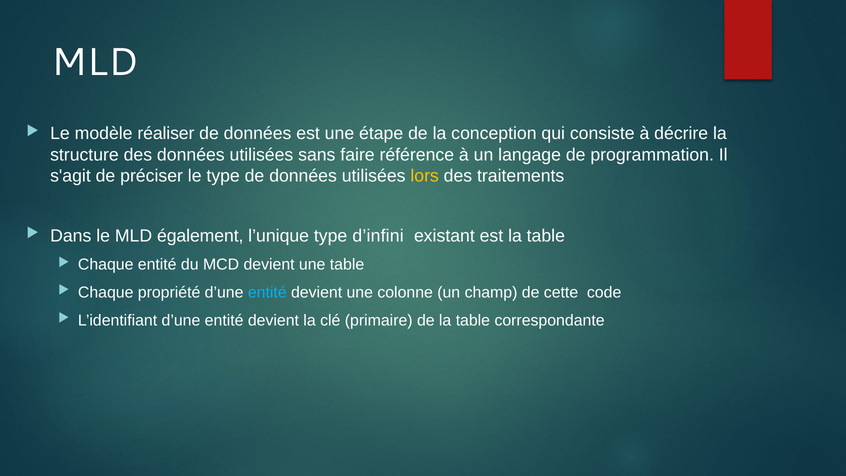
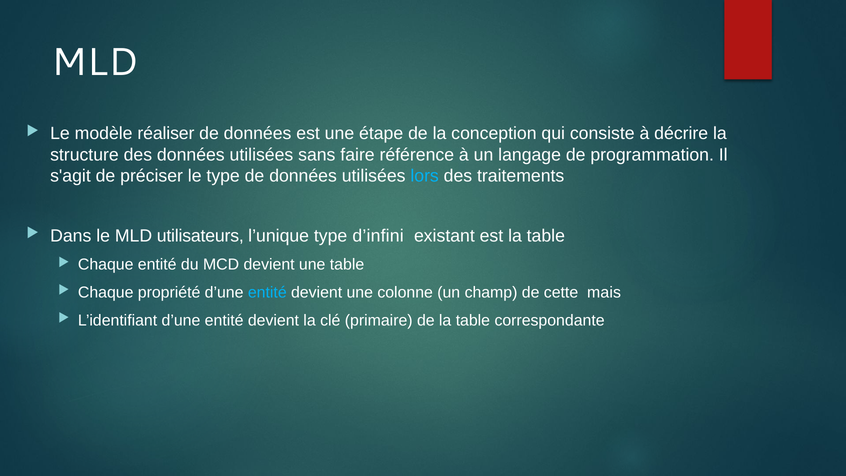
lors colour: yellow -> light blue
également: également -> utilisateurs
code: code -> mais
